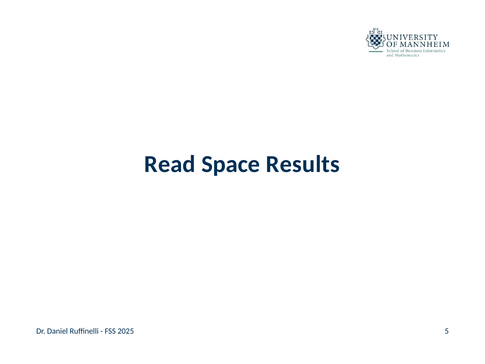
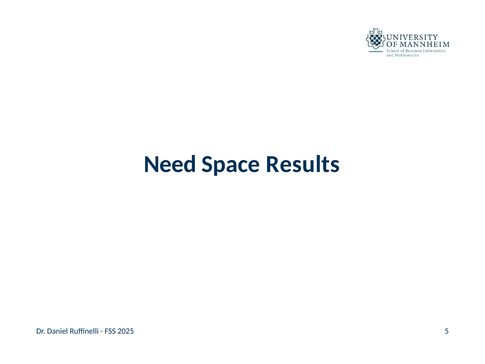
Read: Read -> Need
